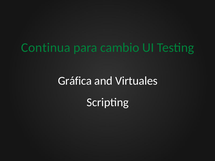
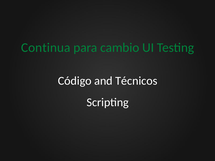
Gráfica: Gráfica -> Código
Virtuales: Virtuales -> Técnicos
